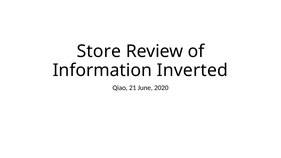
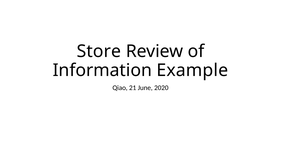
Inverted: Inverted -> Example
